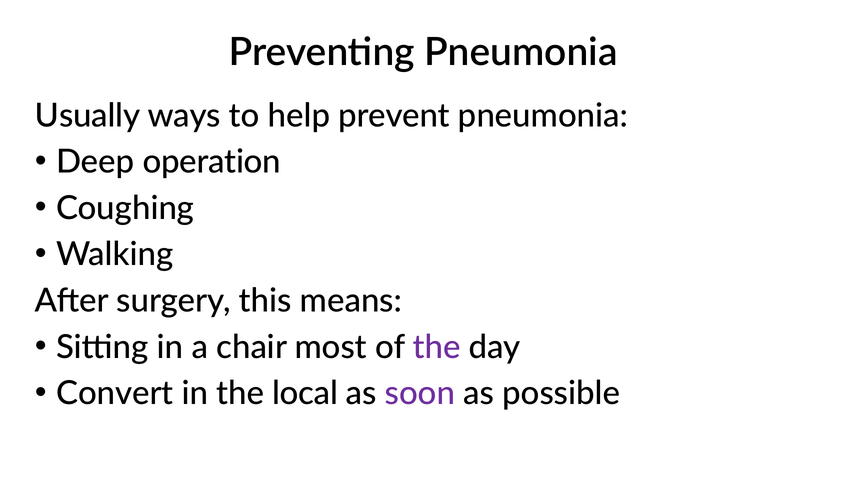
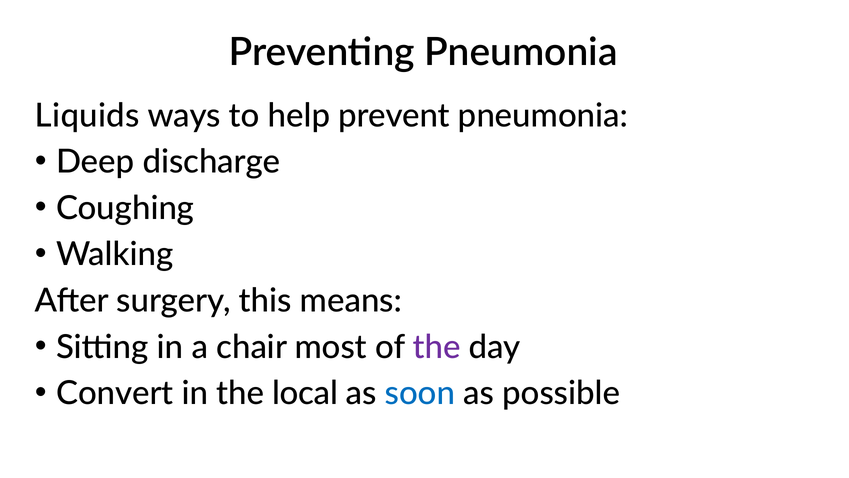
Usually: Usually -> Liquids
operation: operation -> discharge
soon colour: purple -> blue
